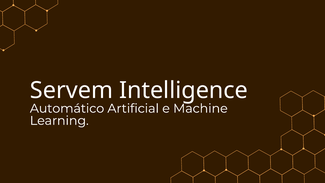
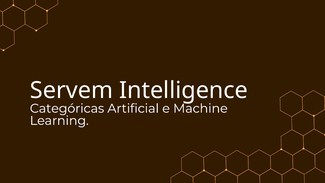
Automático: Automático -> Categóricas
